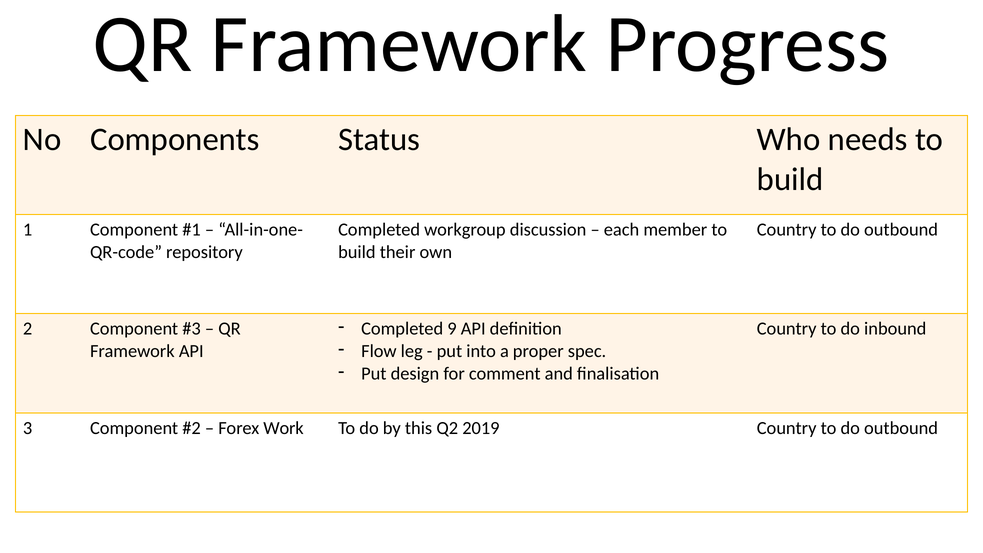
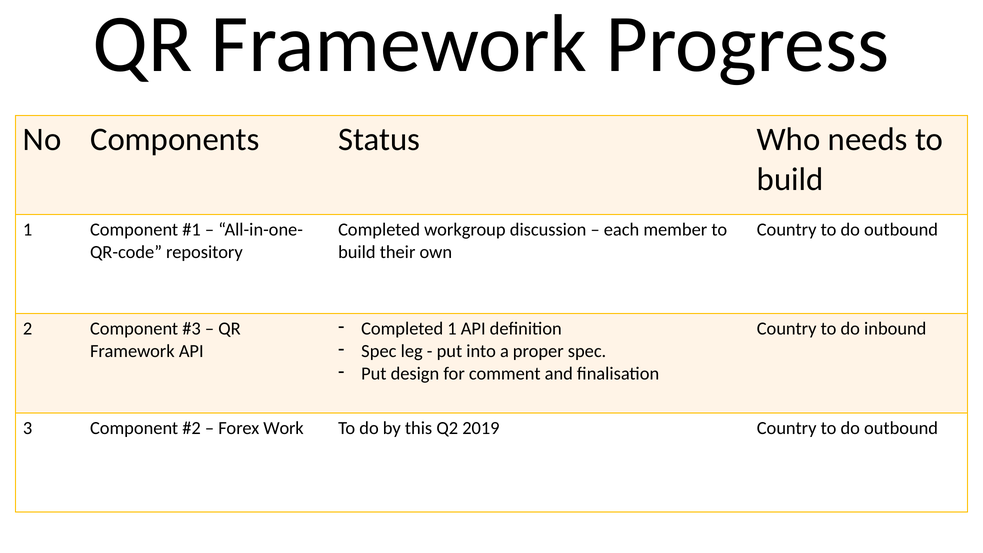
Completed 9: 9 -> 1
Flow at (379, 351): Flow -> Spec
